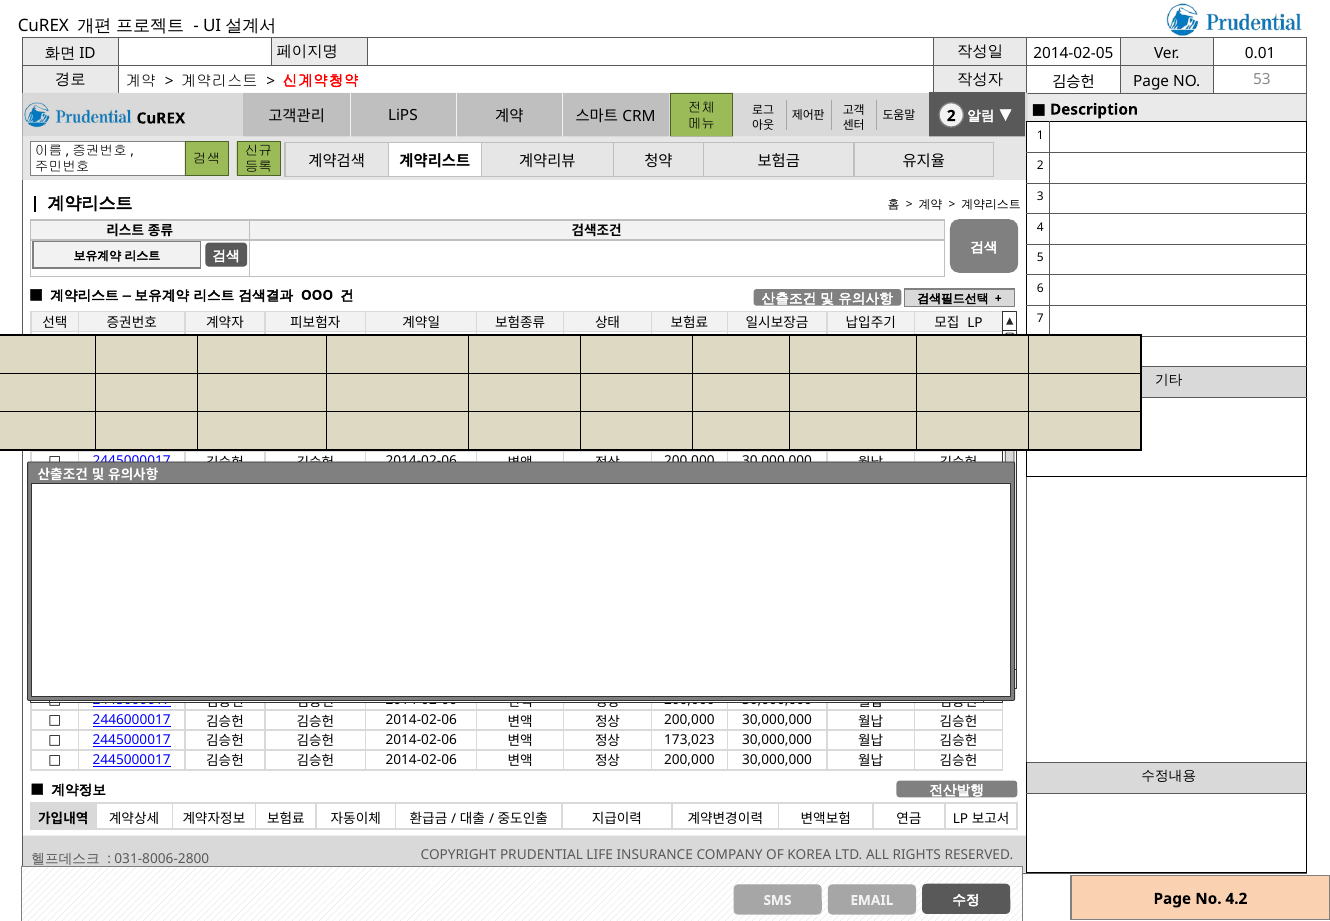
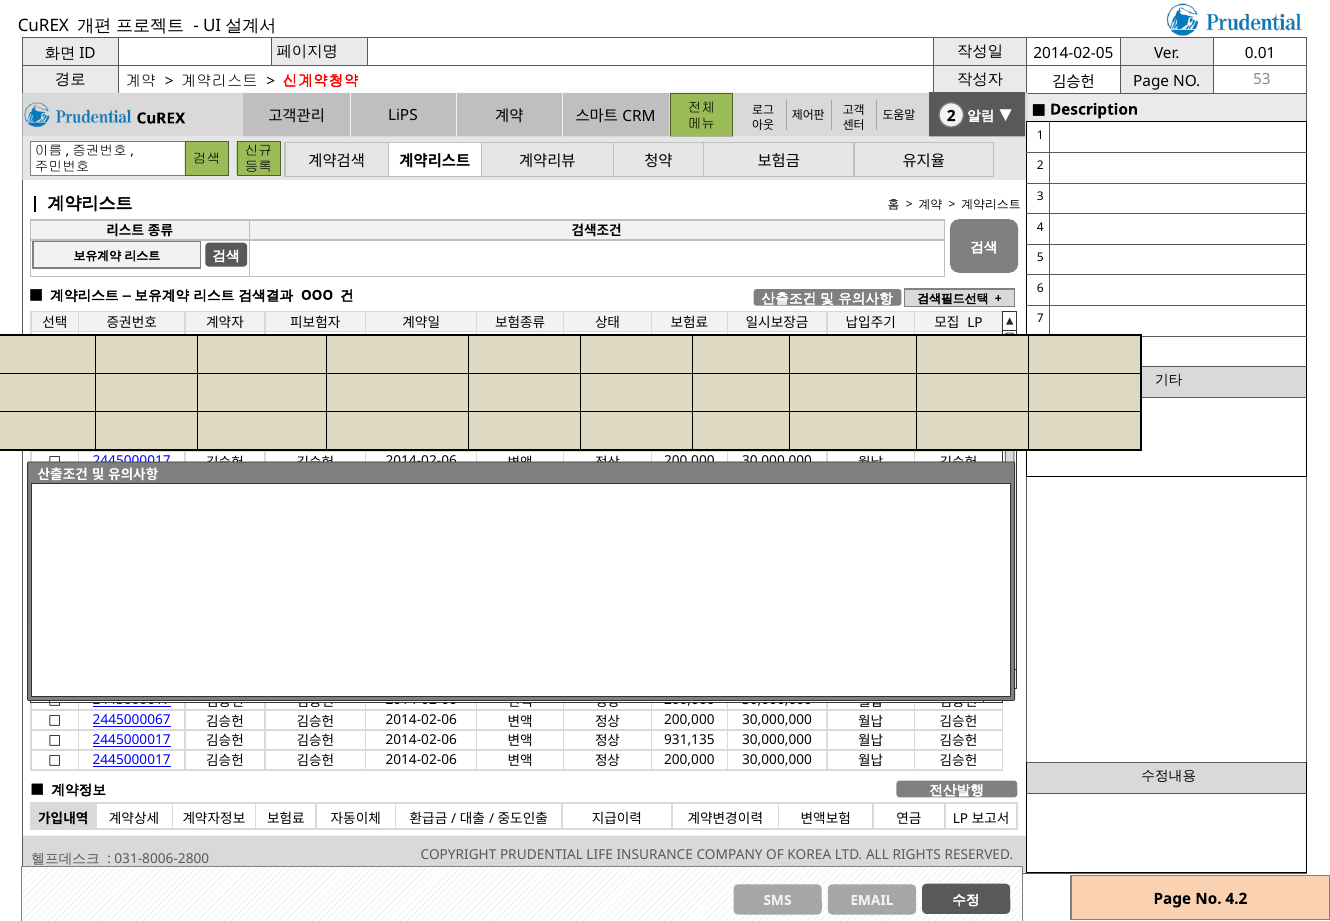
2446000017: 2446000017 -> 2445000067
173,023: 173,023 -> 931,135
